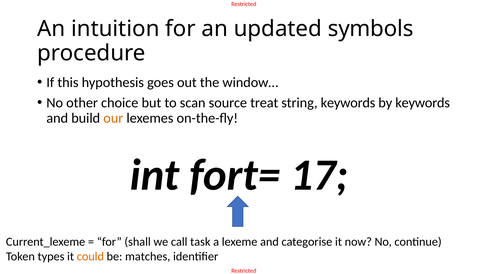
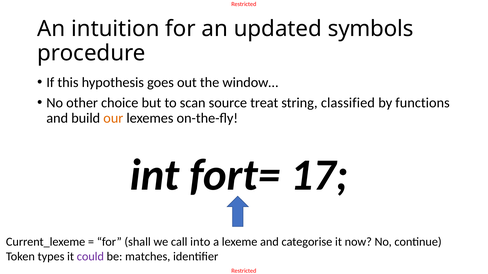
string keywords: keywords -> classified
by keywords: keywords -> functions
task: task -> into
could colour: orange -> purple
